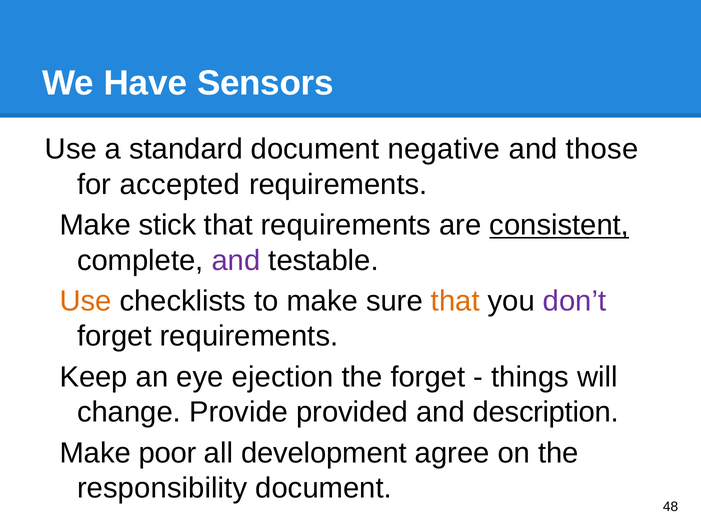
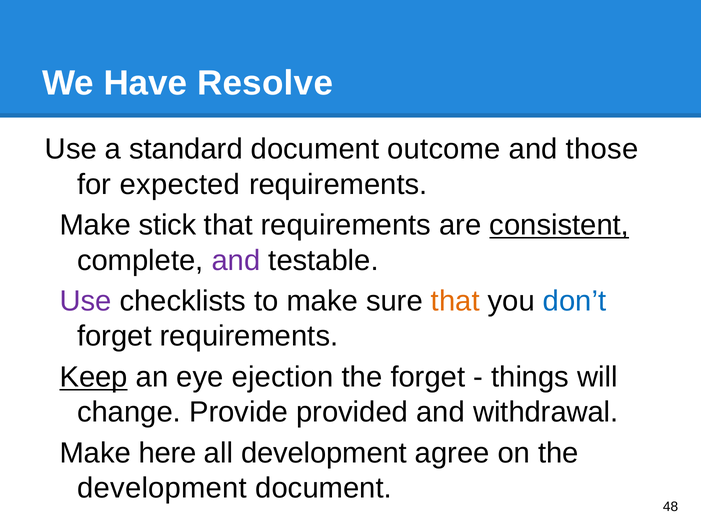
Sensors: Sensors -> Resolve
negative: negative -> outcome
accepted: accepted -> expected
Use at (86, 301) colour: orange -> purple
don’t colour: purple -> blue
Keep underline: none -> present
description: description -> withdrawal
poor: poor -> here
responsibility at (162, 488): responsibility -> development
